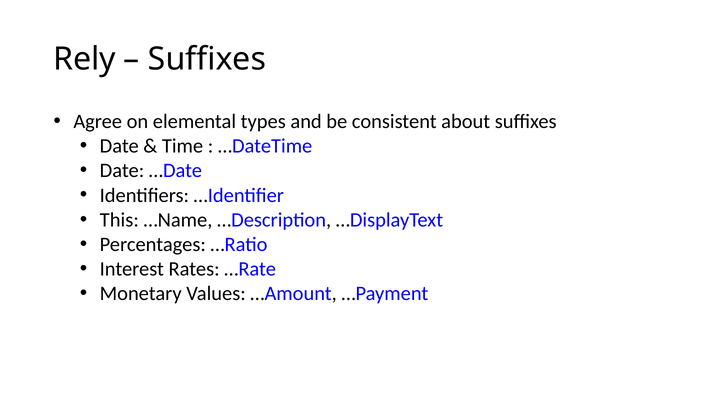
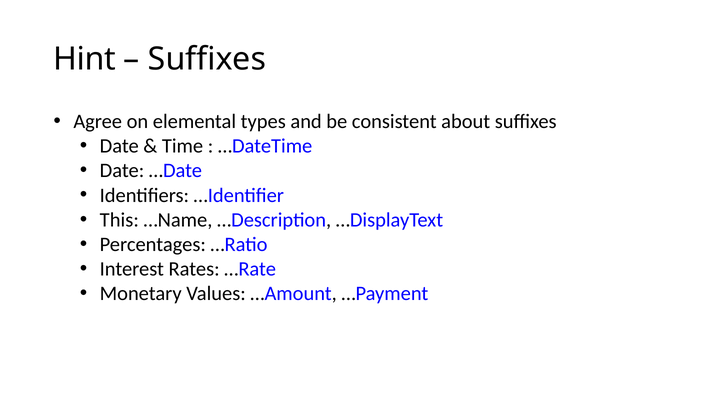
Rely: Rely -> Hint
